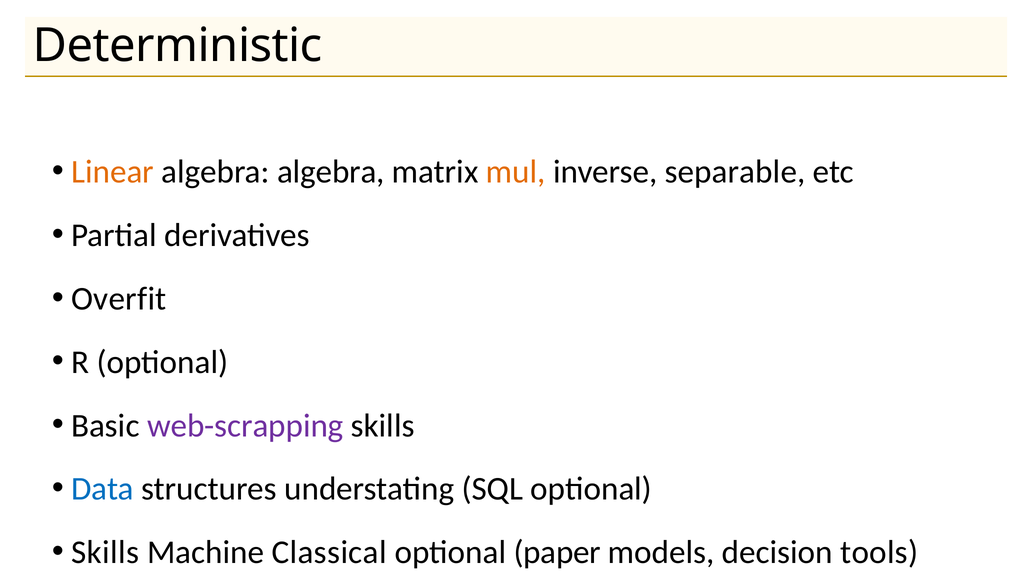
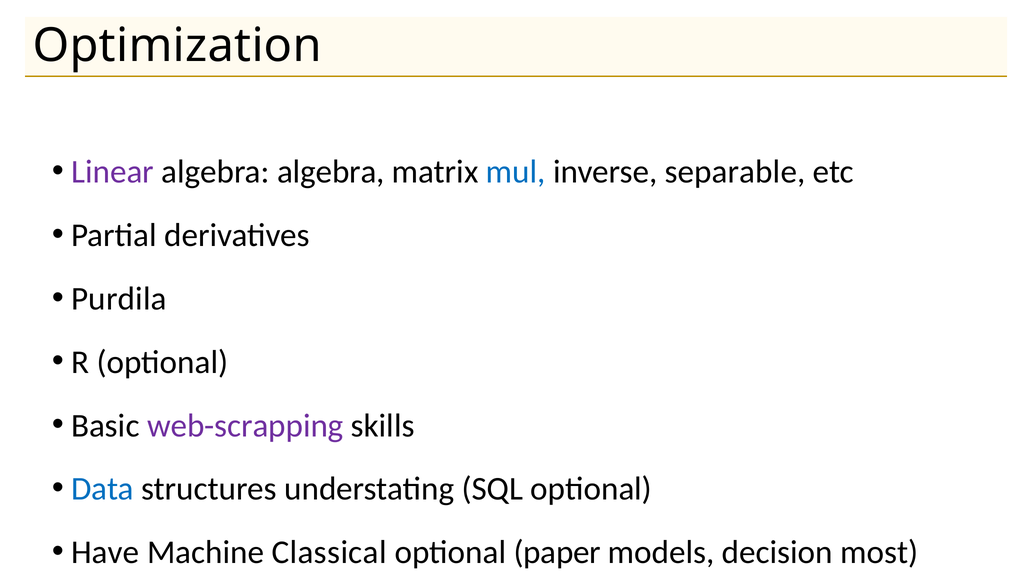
Deterministic: Deterministic -> Optimization
Linear colour: orange -> purple
mul colour: orange -> blue
Overfit: Overfit -> Purdila
Skills at (105, 552): Skills -> Have
tools: tools -> most
